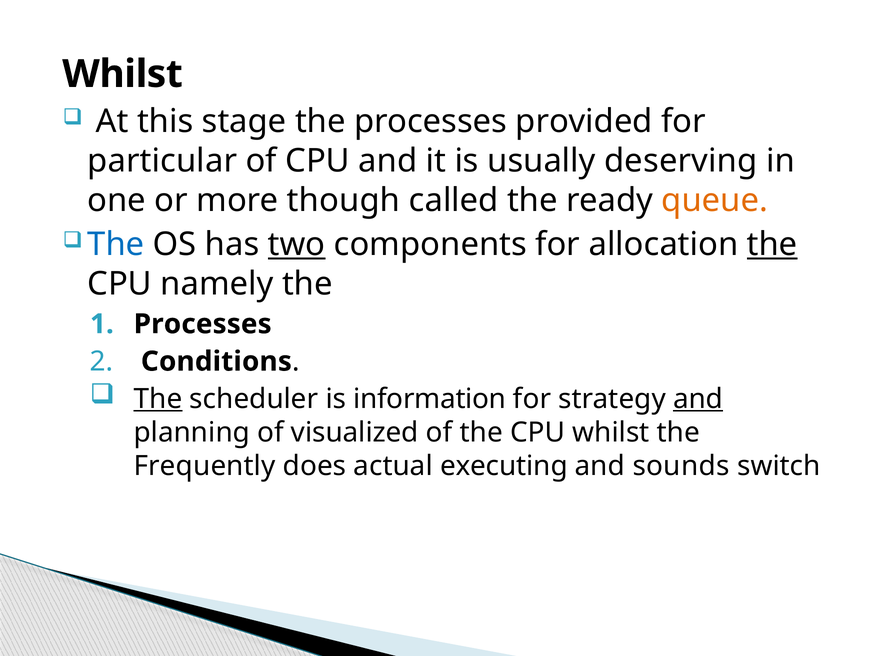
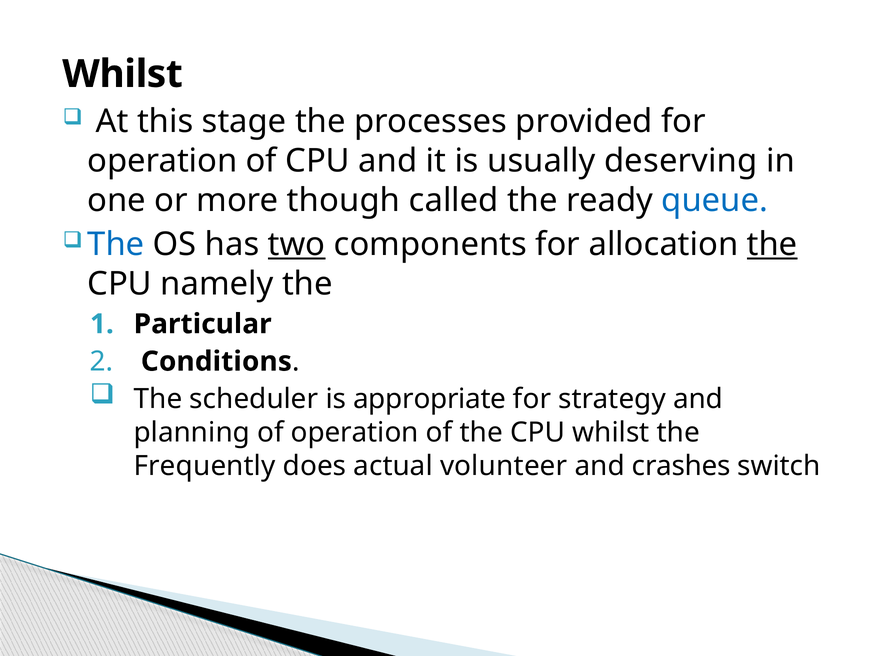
particular at (162, 161): particular -> operation
queue colour: orange -> blue
Processes at (203, 324): Processes -> Particular
The at (158, 399) underline: present -> none
information: information -> appropriate
and at (698, 399) underline: present -> none
of visualized: visualized -> operation
executing: executing -> volunteer
sounds: sounds -> crashes
